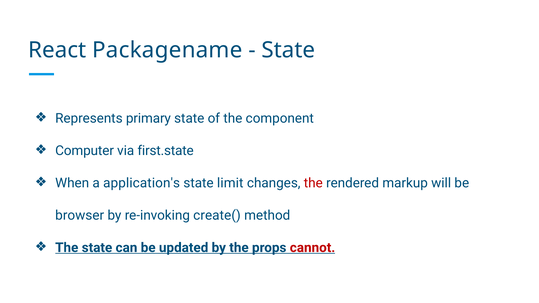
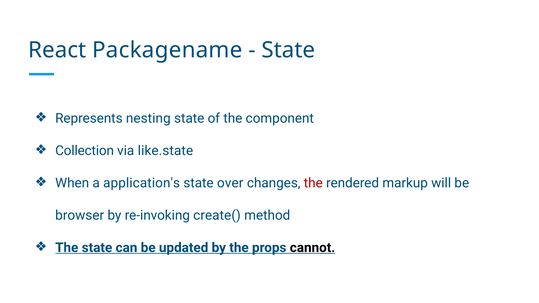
primary: primary -> nesting
Computer: Computer -> Collection
first.state: first.state -> like.state
limit: limit -> over
cannot colour: red -> black
